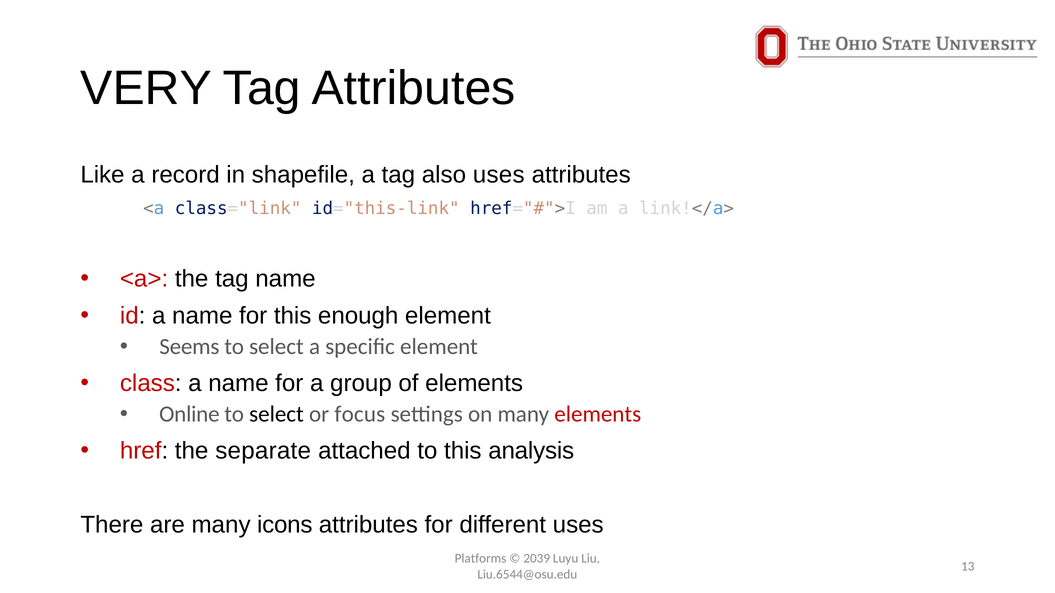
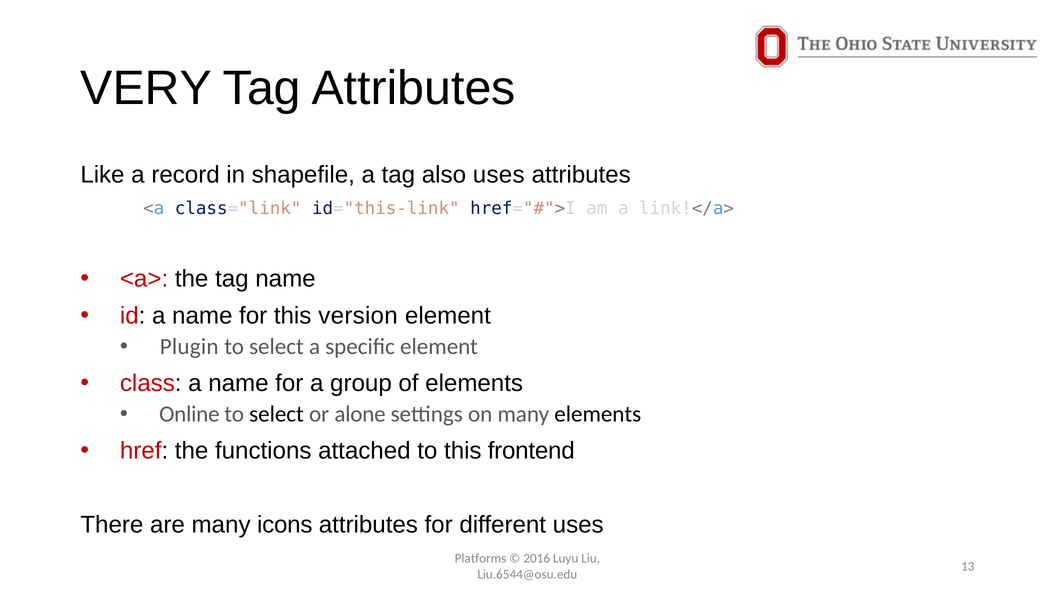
enough: enough -> version
Seems: Seems -> Plugin
focus: focus -> alone
elements at (598, 415) colour: red -> black
separate: separate -> functions
analysis: analysis -> frontend
2039: 2039 -> 2016
